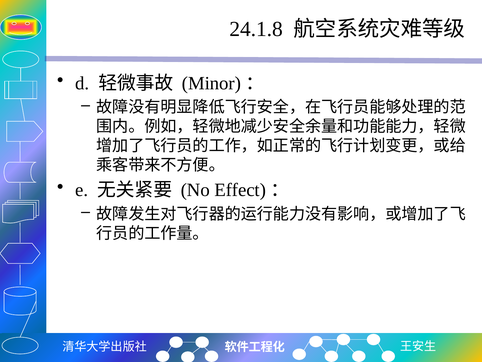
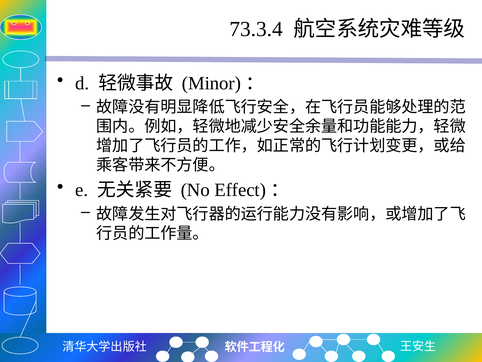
24.1.8: 24.1.8 -> 73.3.4
